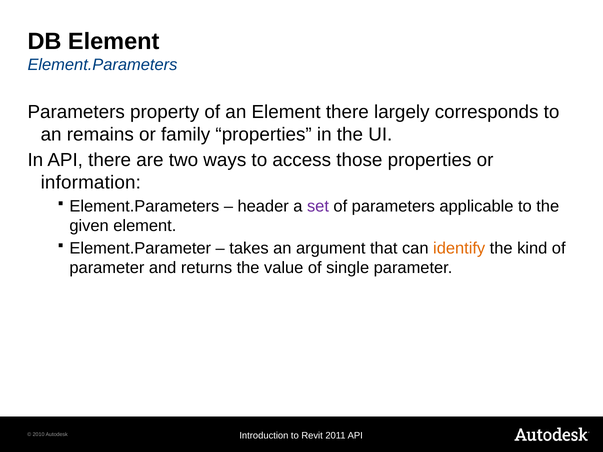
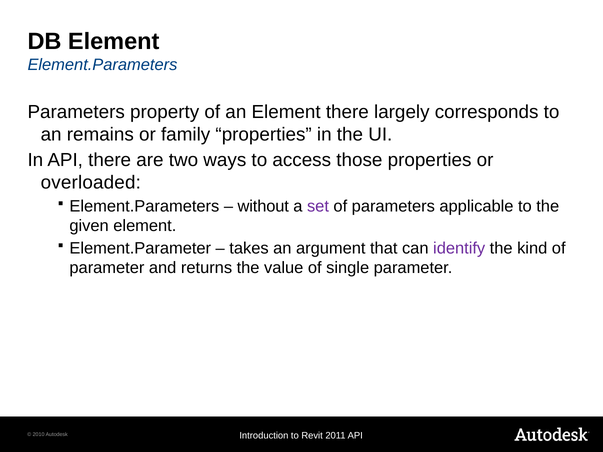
information: information -> overloaded
header: header -> without
identify colour: orange -> purple
